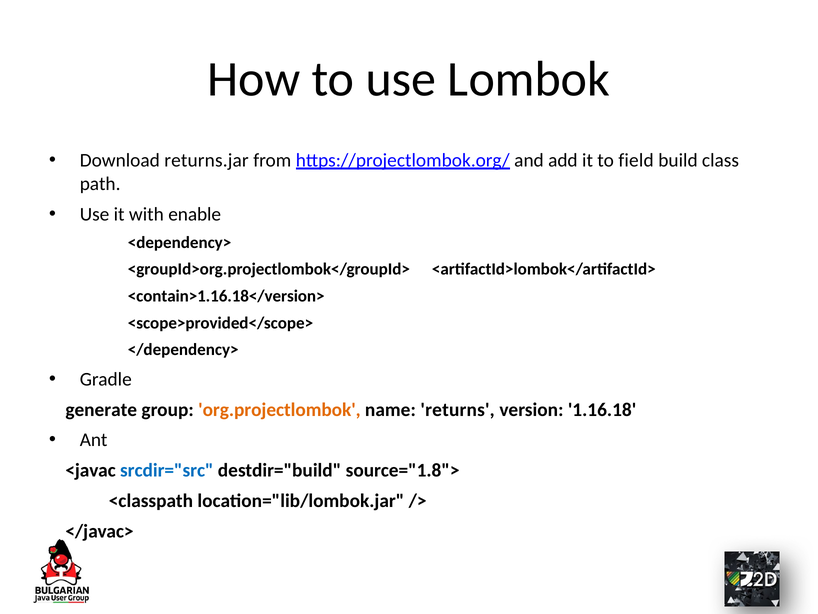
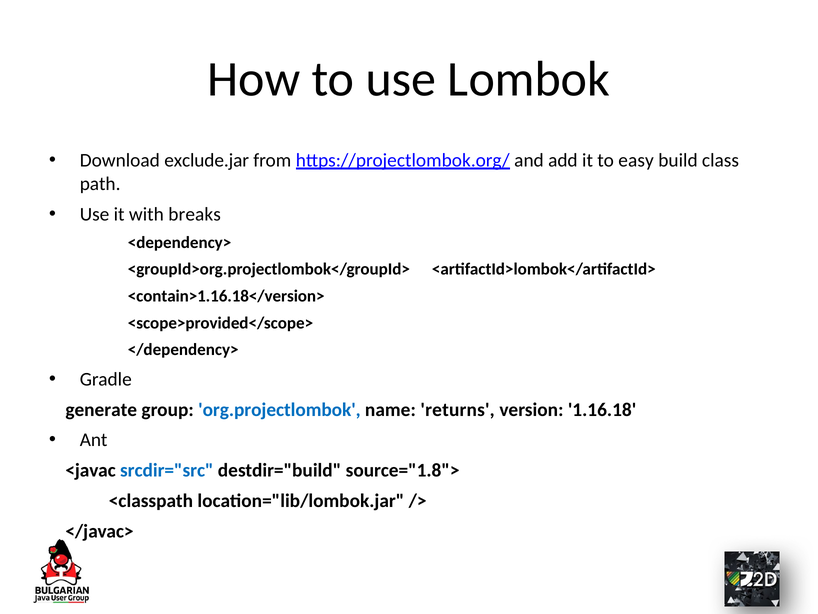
returns.jar: returns.jar -> exclude.jar
field: field -> easy
enable: enable -> breaks
org.projectlombok colour: orange -> blue
